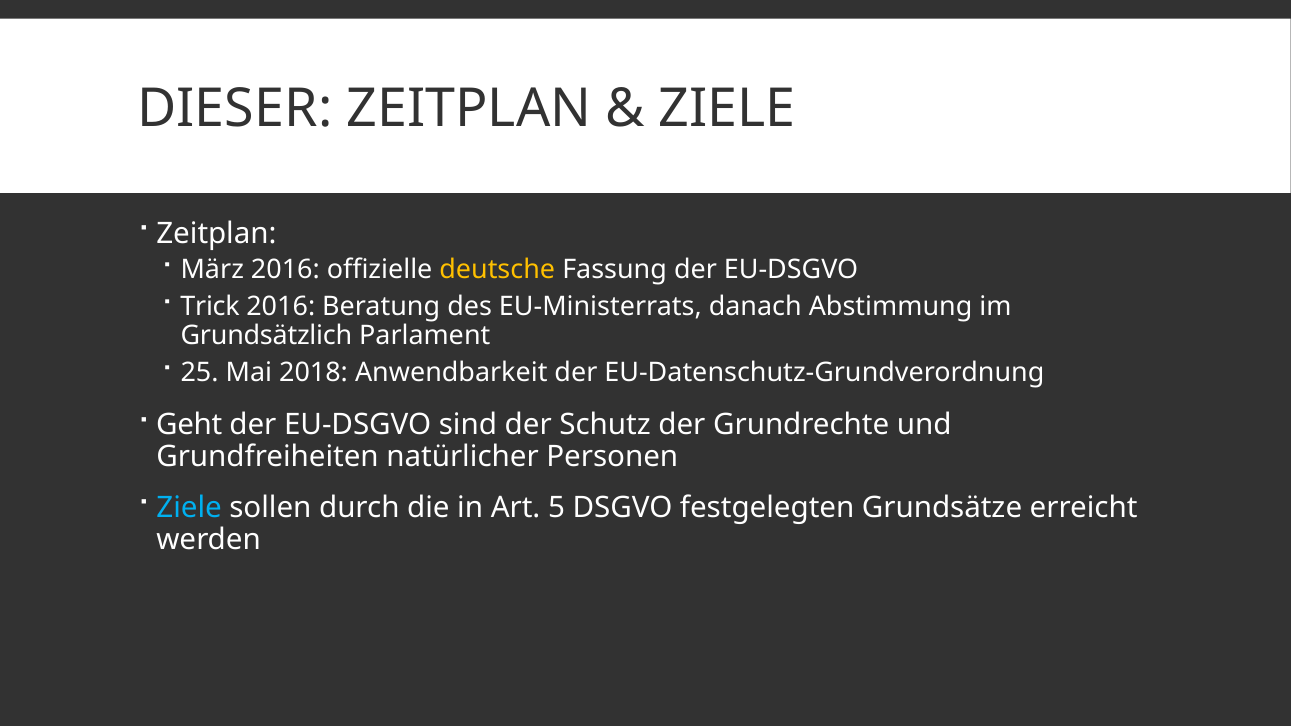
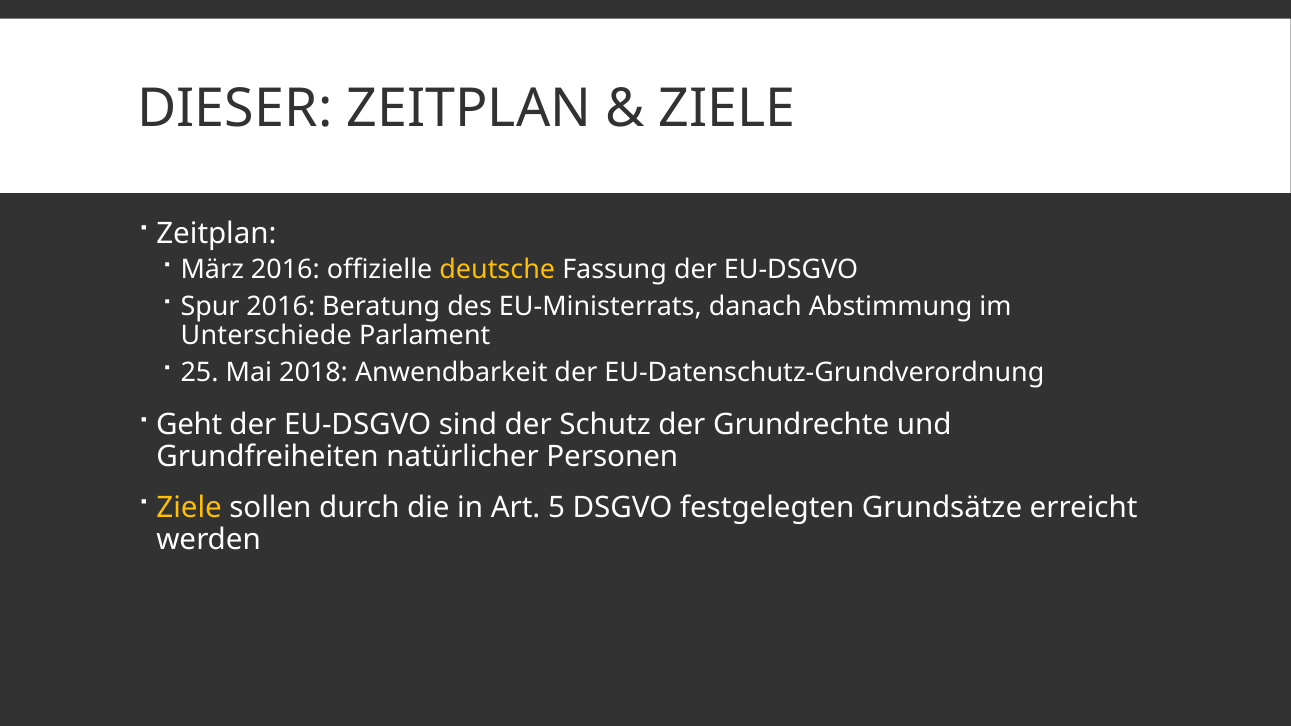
Trick: Trick -> Spur
Grundsätzlich: Grundsätzlich -> Unterschiede
Ziele at (189, 508) colour: light blue -> yellow
